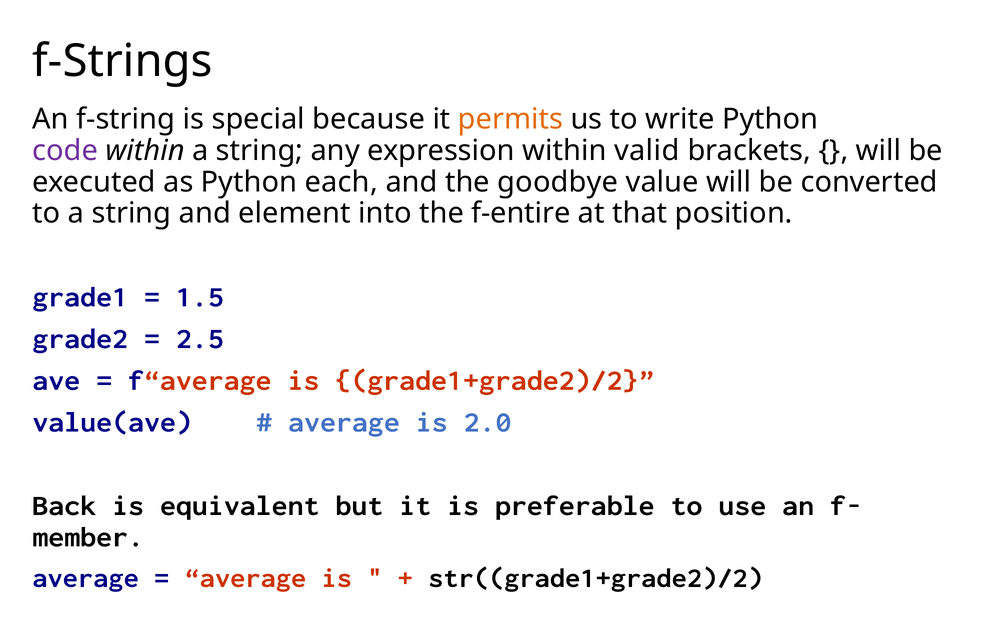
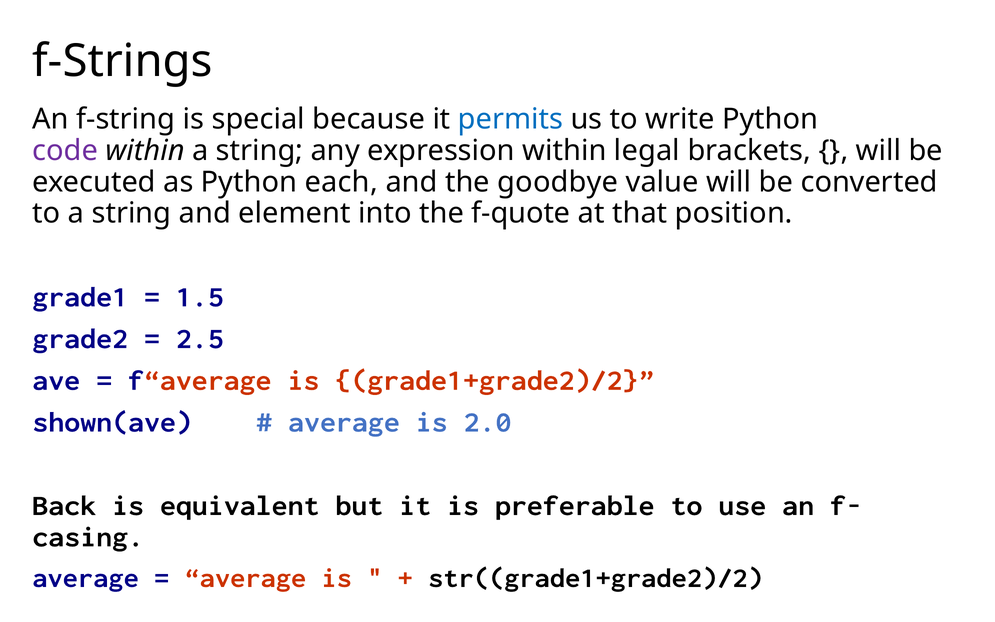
permits colour: orange -> blue
valid: valid -> legal
f-entire: f-entire -> f-quote
value(ave: value(ave -> shown(ave
member: member -> casing
